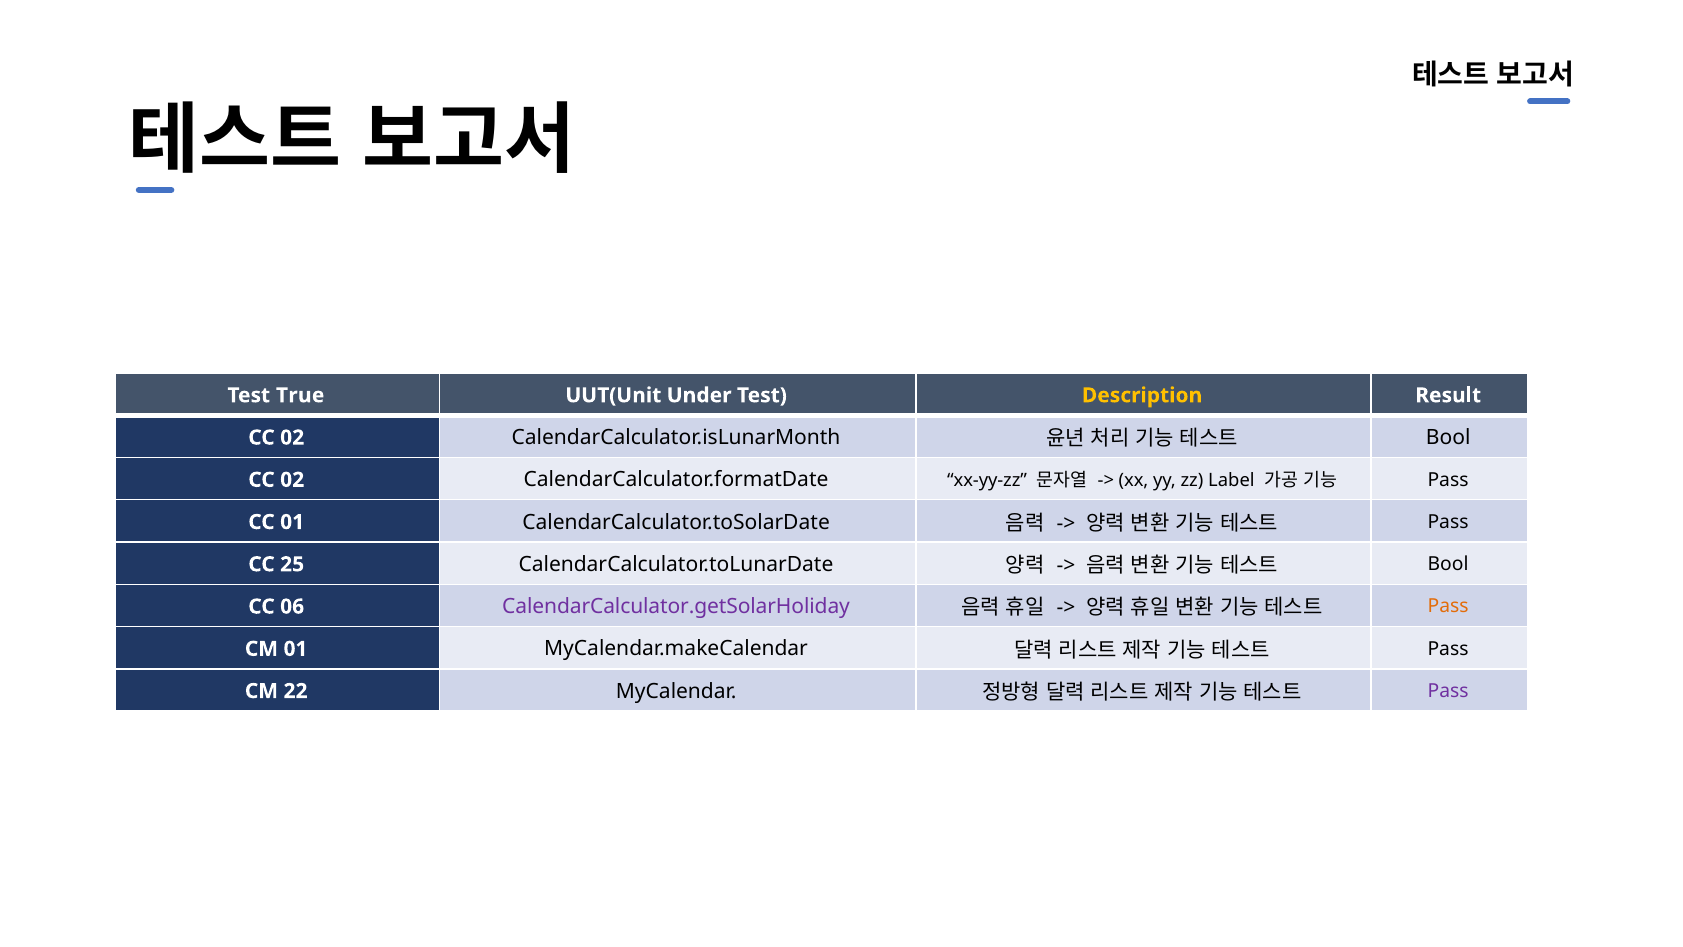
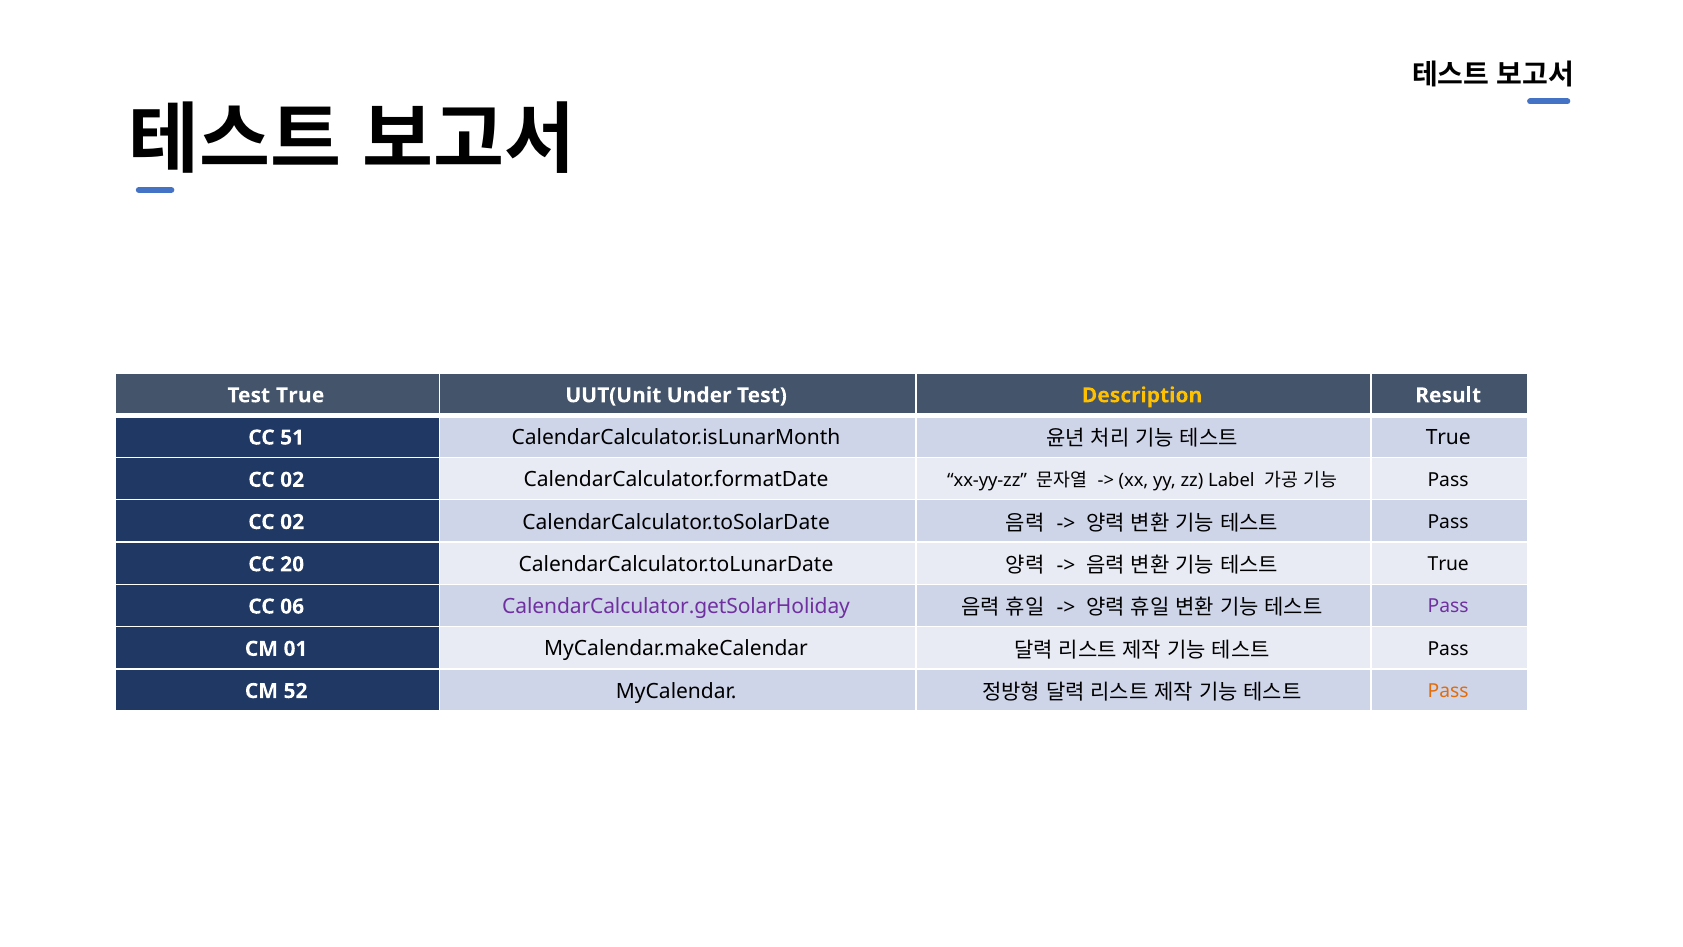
02 at (292, 437): 02 -> 51
Bool at (1448, 437): Bool -> True
01 at (292, 522): 01 -> 02
25: 25 -> 20
Bool at (1448, 564): Bool -> True
Pass at (1448, 606) colour: orange -> purple
22: 22 -> 52
Pass at (1448, 691) colour: purple -> orange
